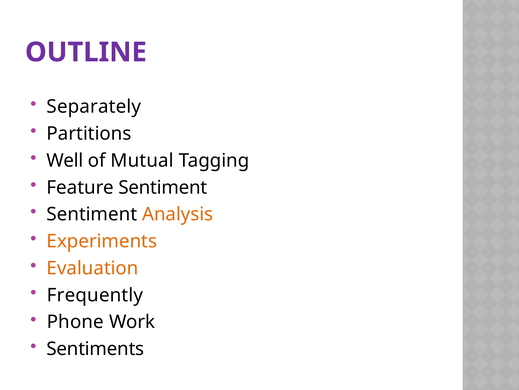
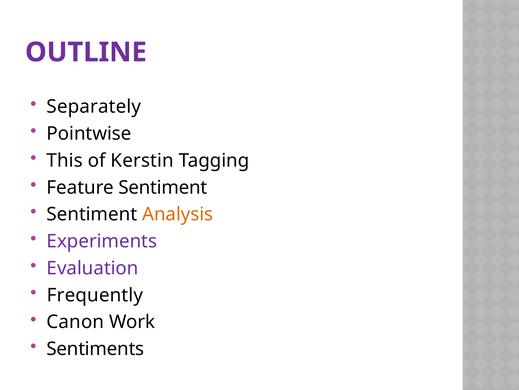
Partitions: Partitions -> Pointwise
Well: Well -> This
Mutual: Mutual -> Kerstin
Experiments colour: orange -> purple
Evaluation colour: orange -> purple
Phone: Phone -> Canon
